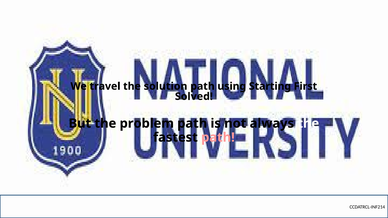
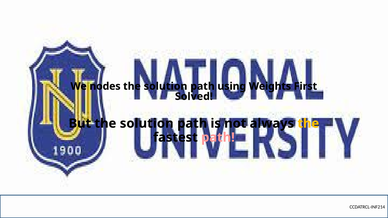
travel: travel -> nodes
Starting: Starting -> Weights
But the problem: problem -> solution
the at (308, 124) colour: white -> yellow
